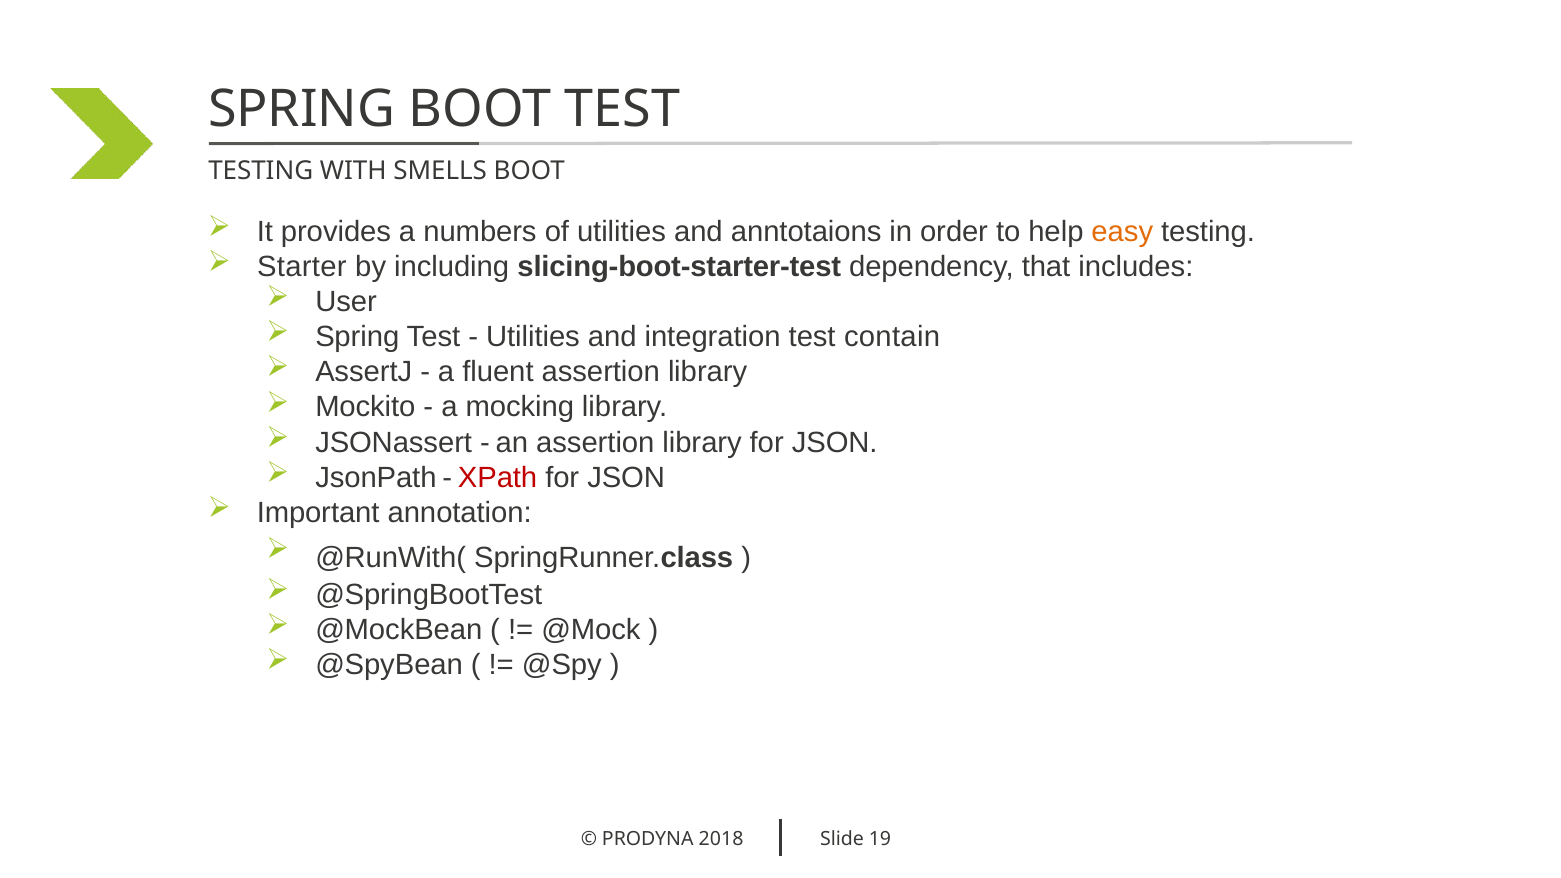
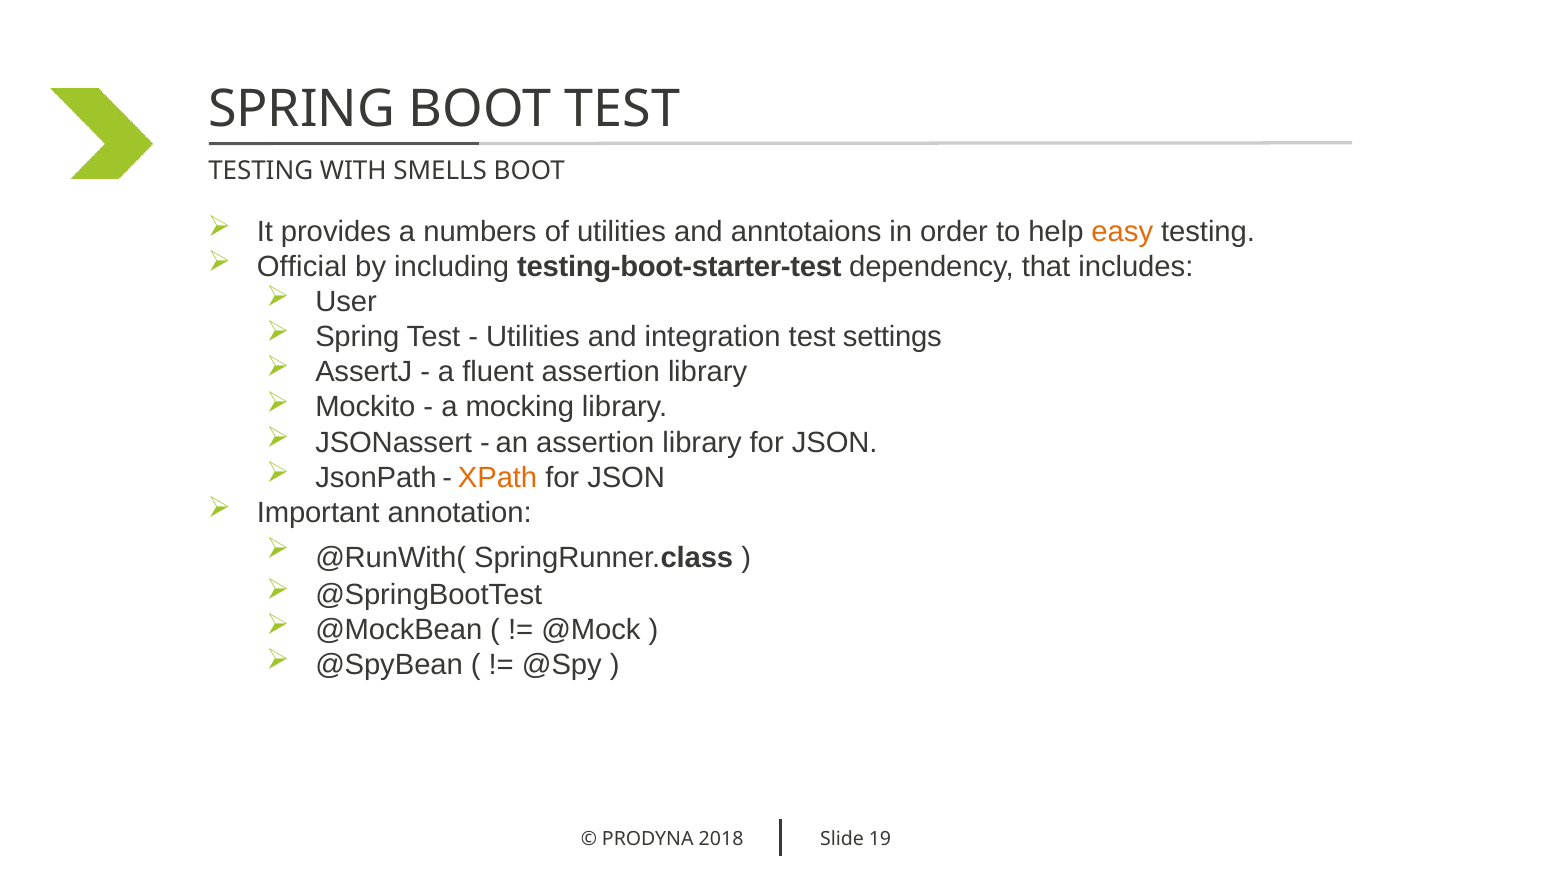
Starter: Starter -> Official
slicing-boot-starter-test: slicing-boot-starter-test -> testing-boot-starter-test
contain: contain -> settings
XPath colour: red -> orange
